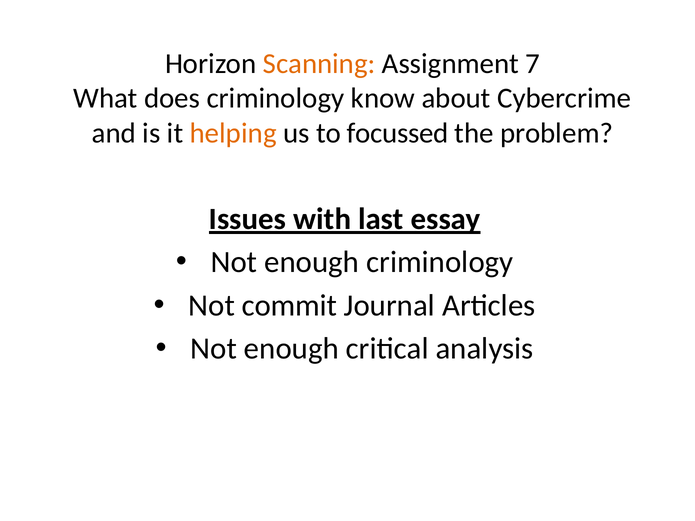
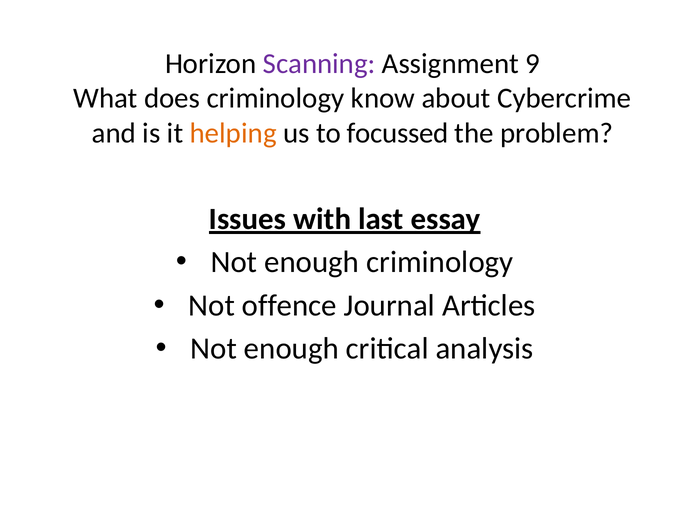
Scanning colour: orange -> purple
7: 7 -> 9
commit: commit -> offence
